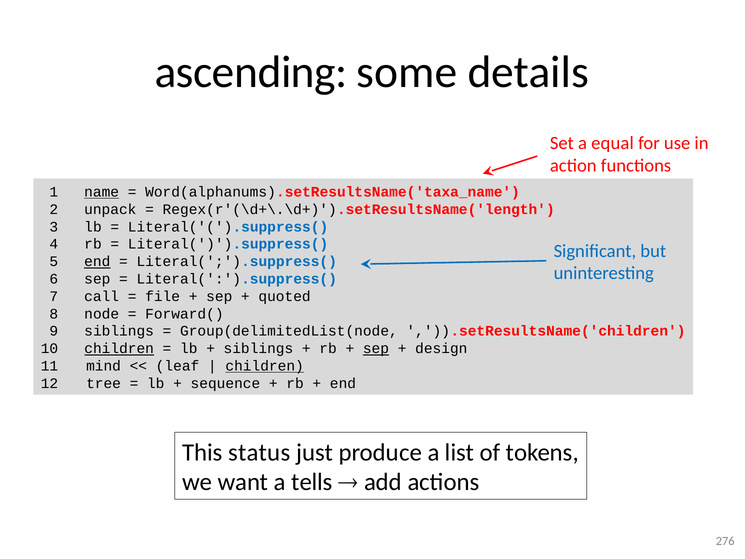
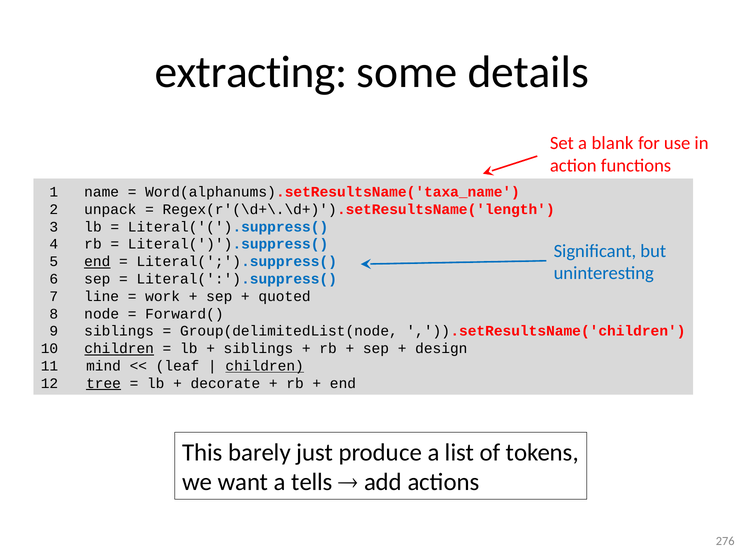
ascending: ascending -> extracting
equal: equal -> blank
name underline: present -> none
call: call -> line
file: file -> work
sep at (376, 348) underline: present -> none
tree underline: none -> present
sequence: sequence -> decorate
status: status -> barely
